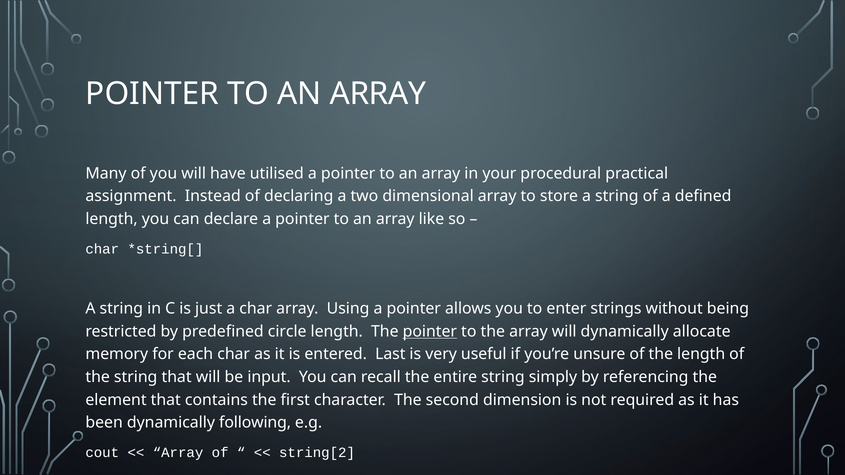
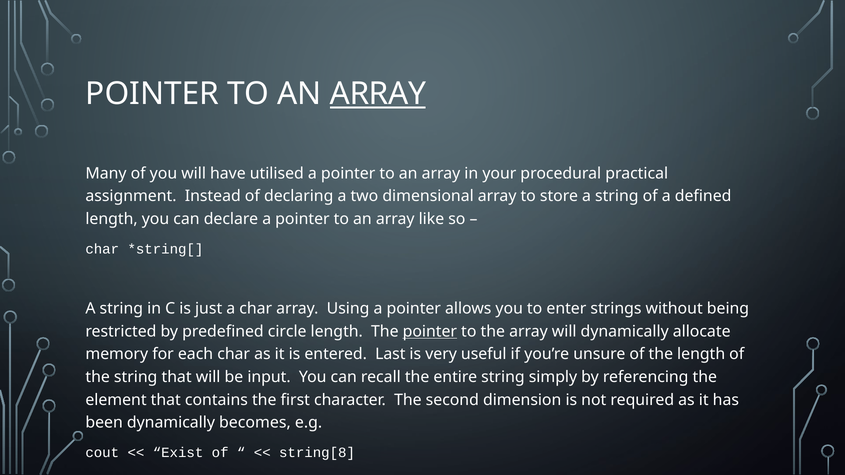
ARRAY at (378, 94) underline: none -> present
following: following -> becomes
Array at (178, 453): Array -> Exist
string[2: string[2 -> string[8
